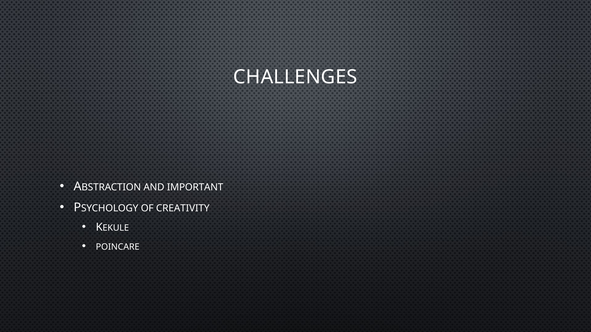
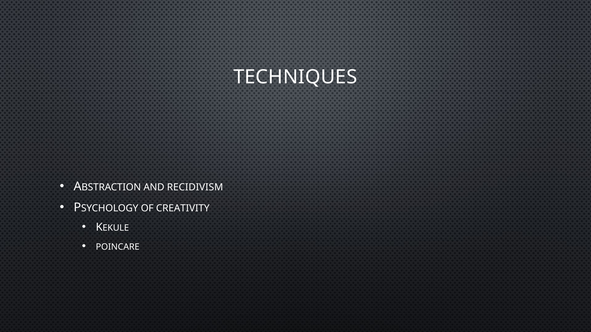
CHALLENGES: CHALLENGES -> TECHNIQUES
IMPORTANT: IMPORTANT -> RECIDIVISM
